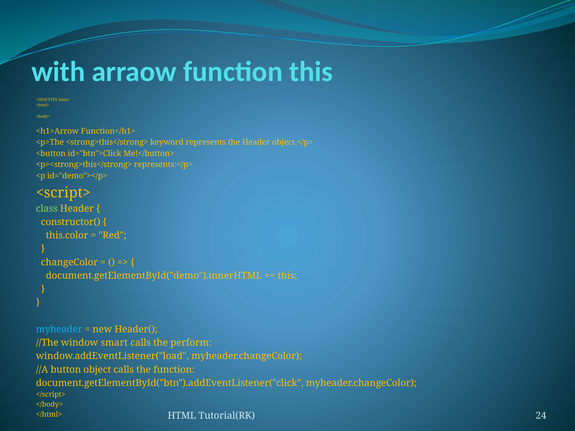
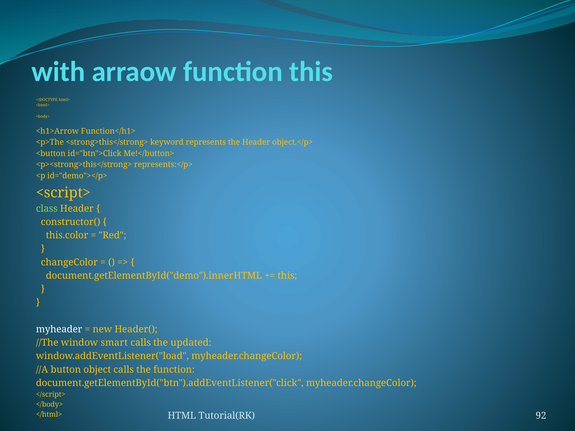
myheader colour: light blue -> white
perform: perform -> updated
24: 24 -> 92
